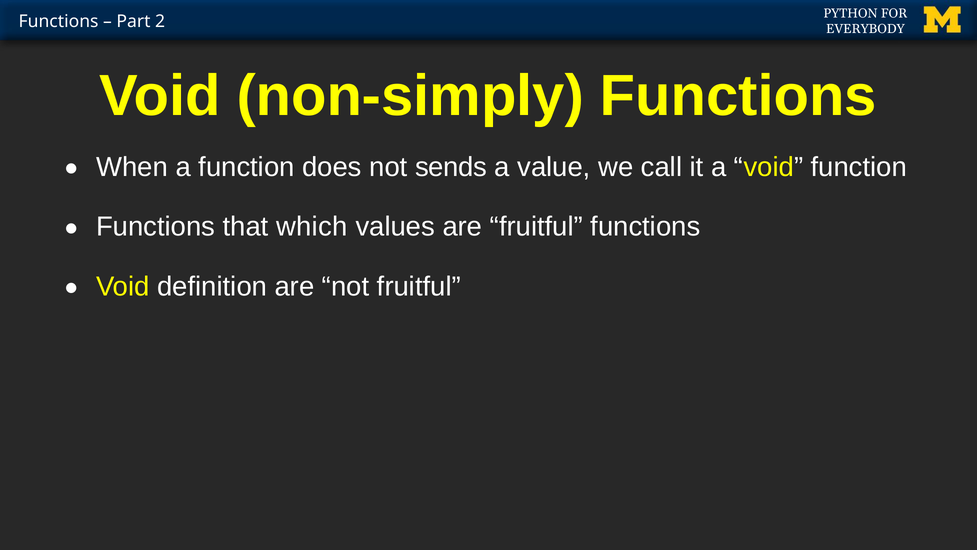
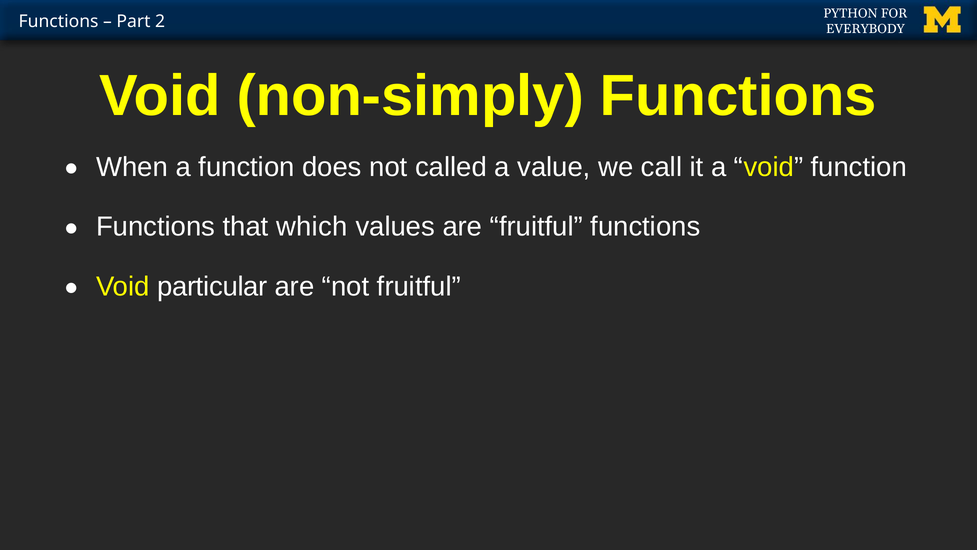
sends: sends -> called
definition: definition -> particular
